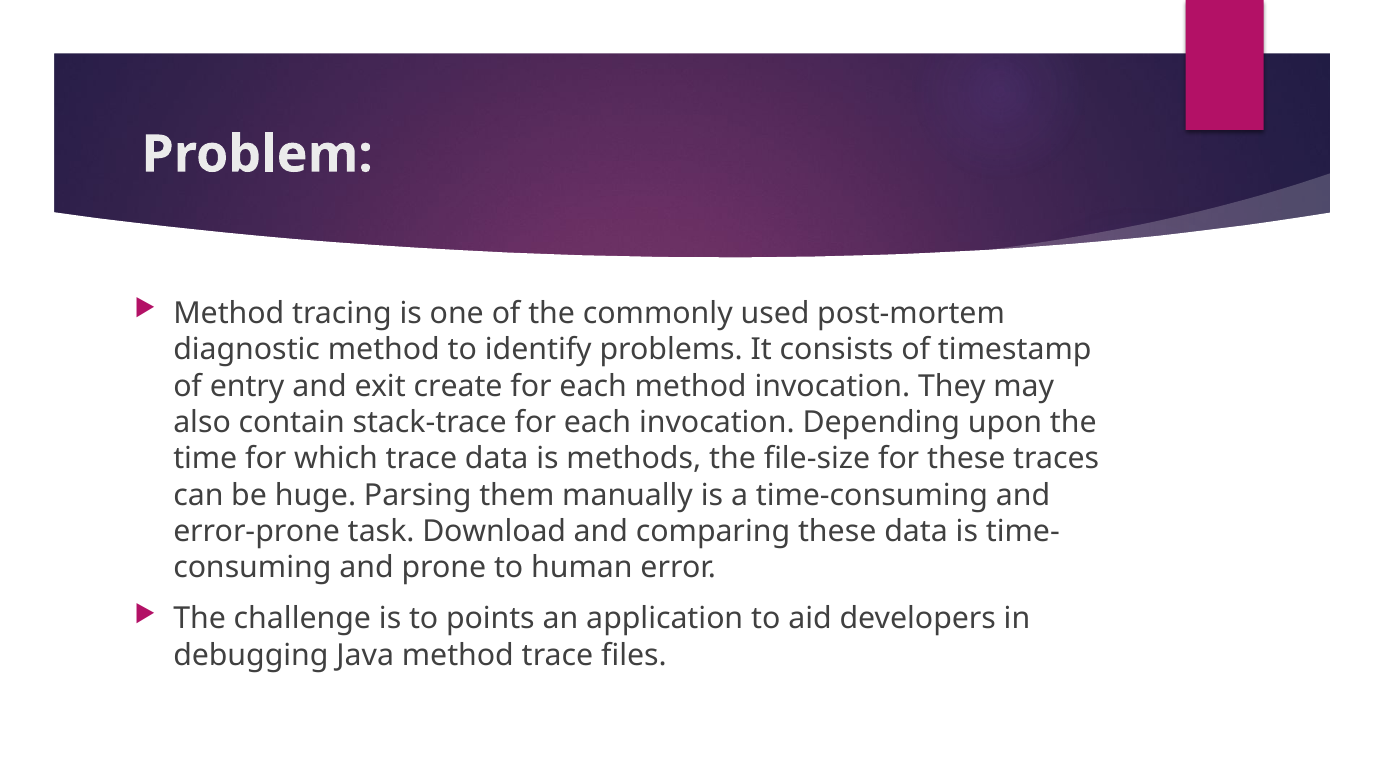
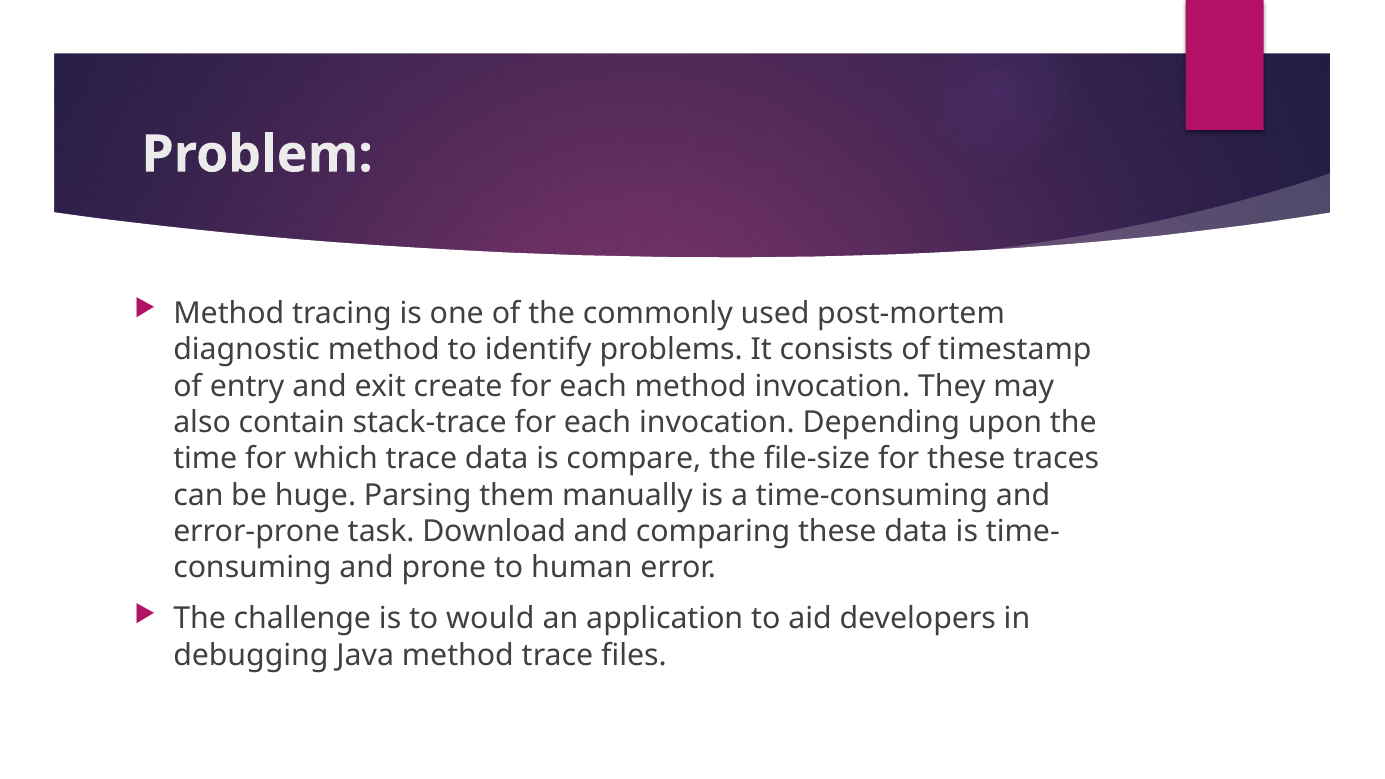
methods: methods -> compare
points: points -> would
